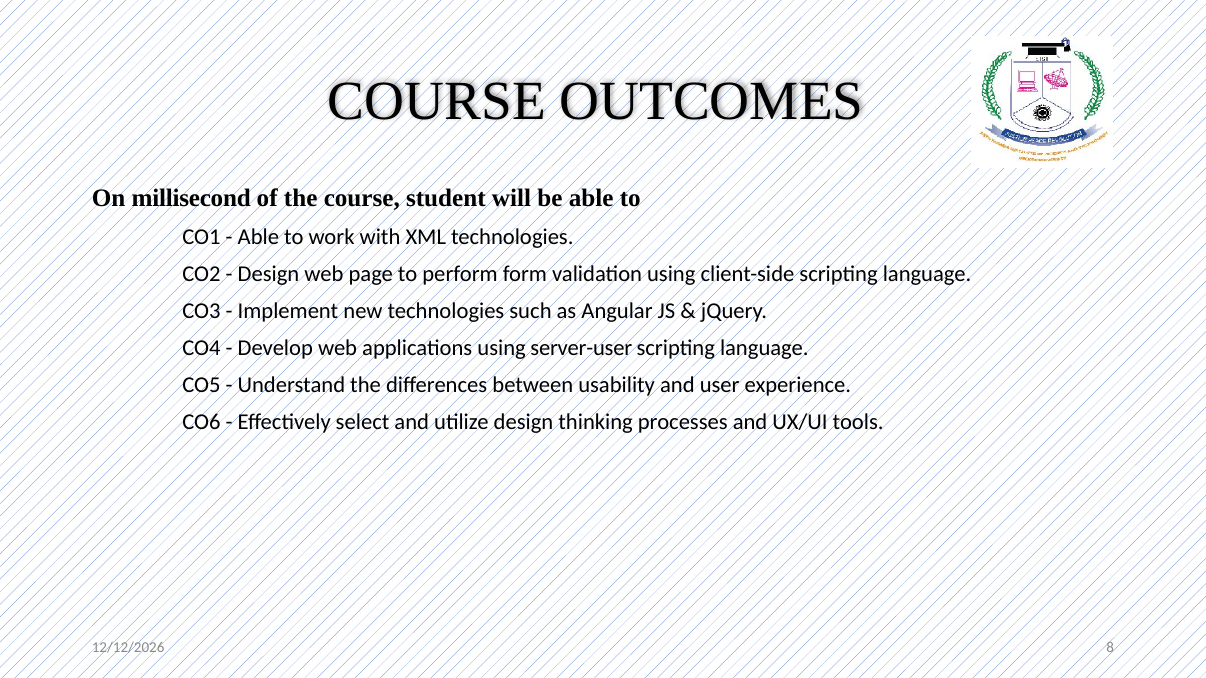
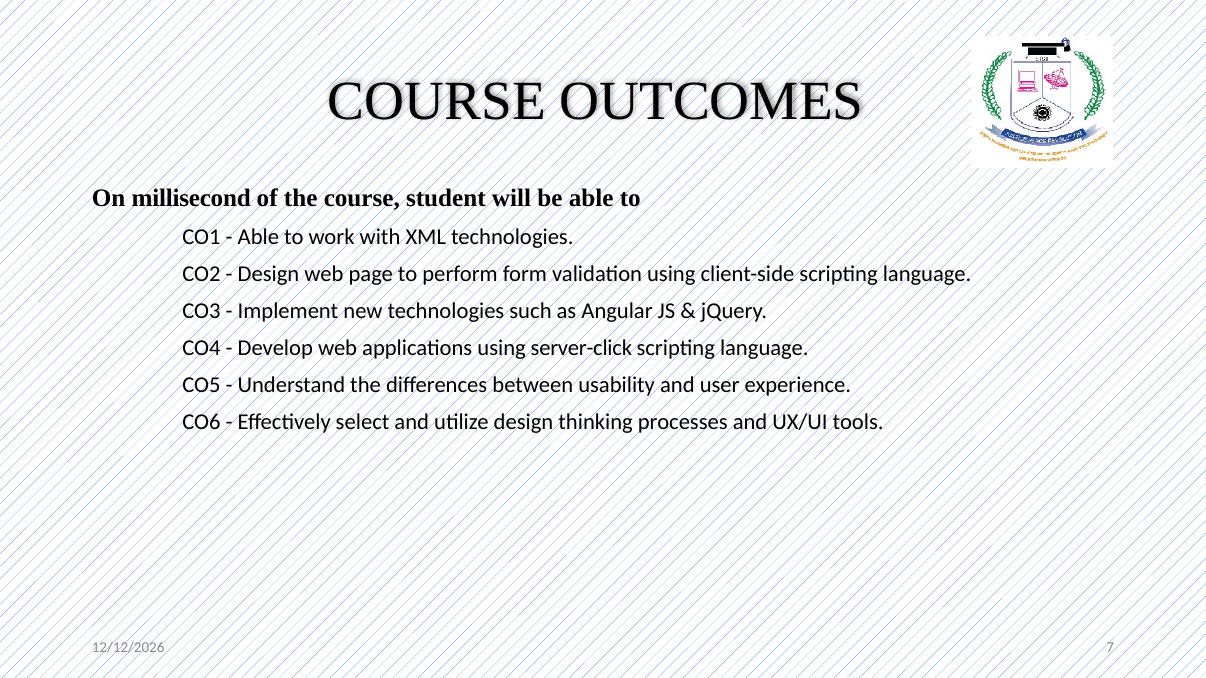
server-user: server-user -> server-click
8: 8 -> 7
